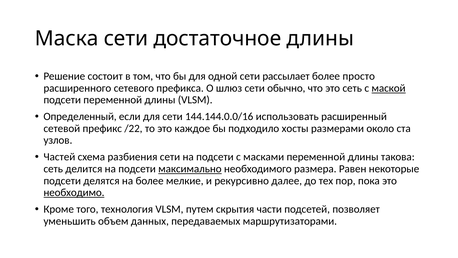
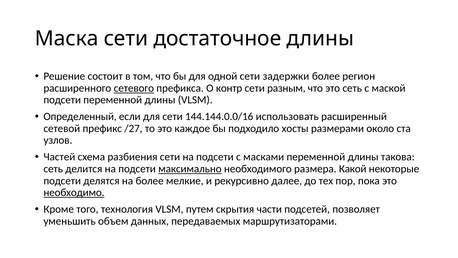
рассылает: рассылает -> задержки
просто: просто -> регион
сетевого underline: none -> present
шлюз: шлюз -> контр
обычно: обычно -> разным
маской underline: present -> none
/22: /22 -> /27
Равен: Равен -> Какой
